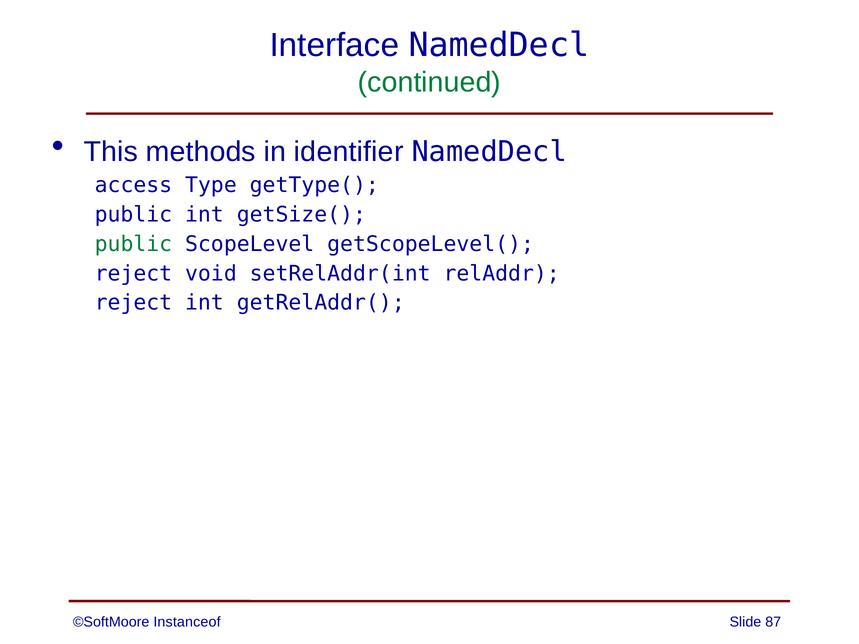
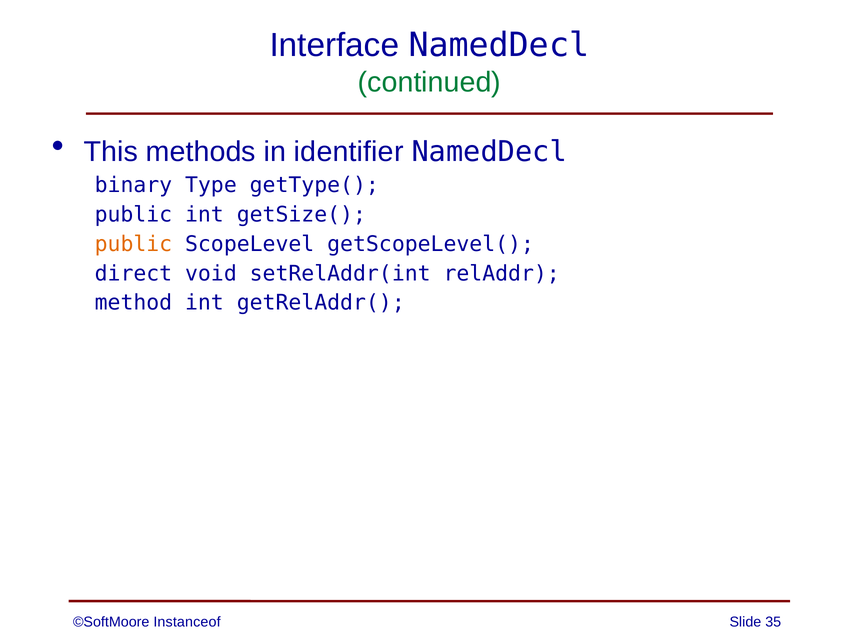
access: access -> binary
public at (133, 244) colour: green -> orange
reject at (133, 274): reject -> direct
reject at (133, 303): reject -> method
87: 87 -> 35
